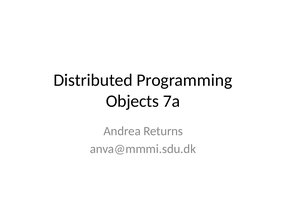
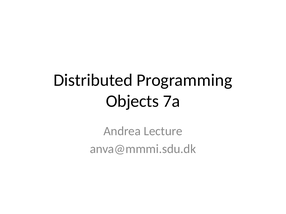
Returns: Returns -> Lecture
